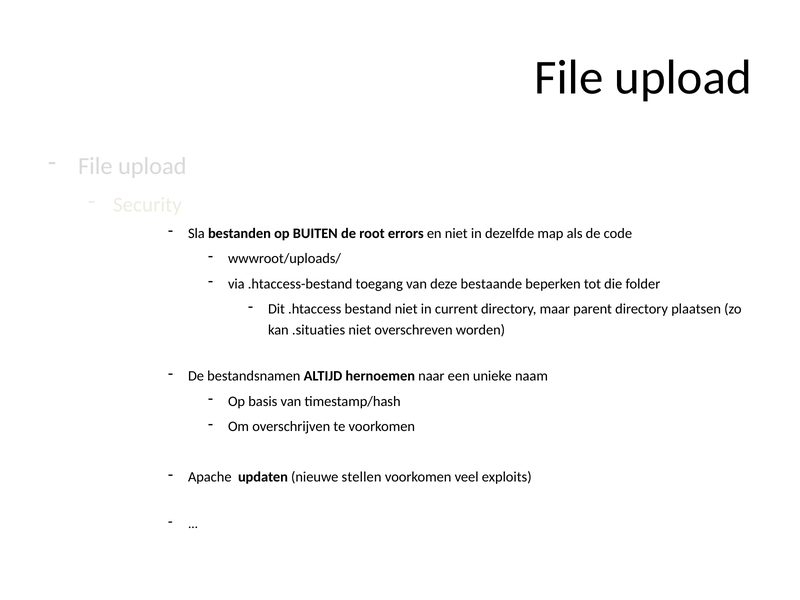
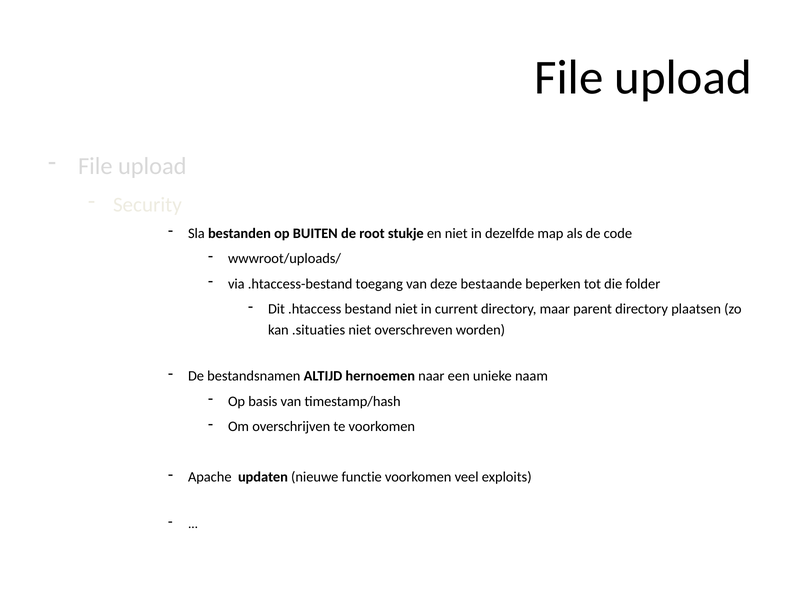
errors: errors -> stukje
stellen: stellen -> functie
